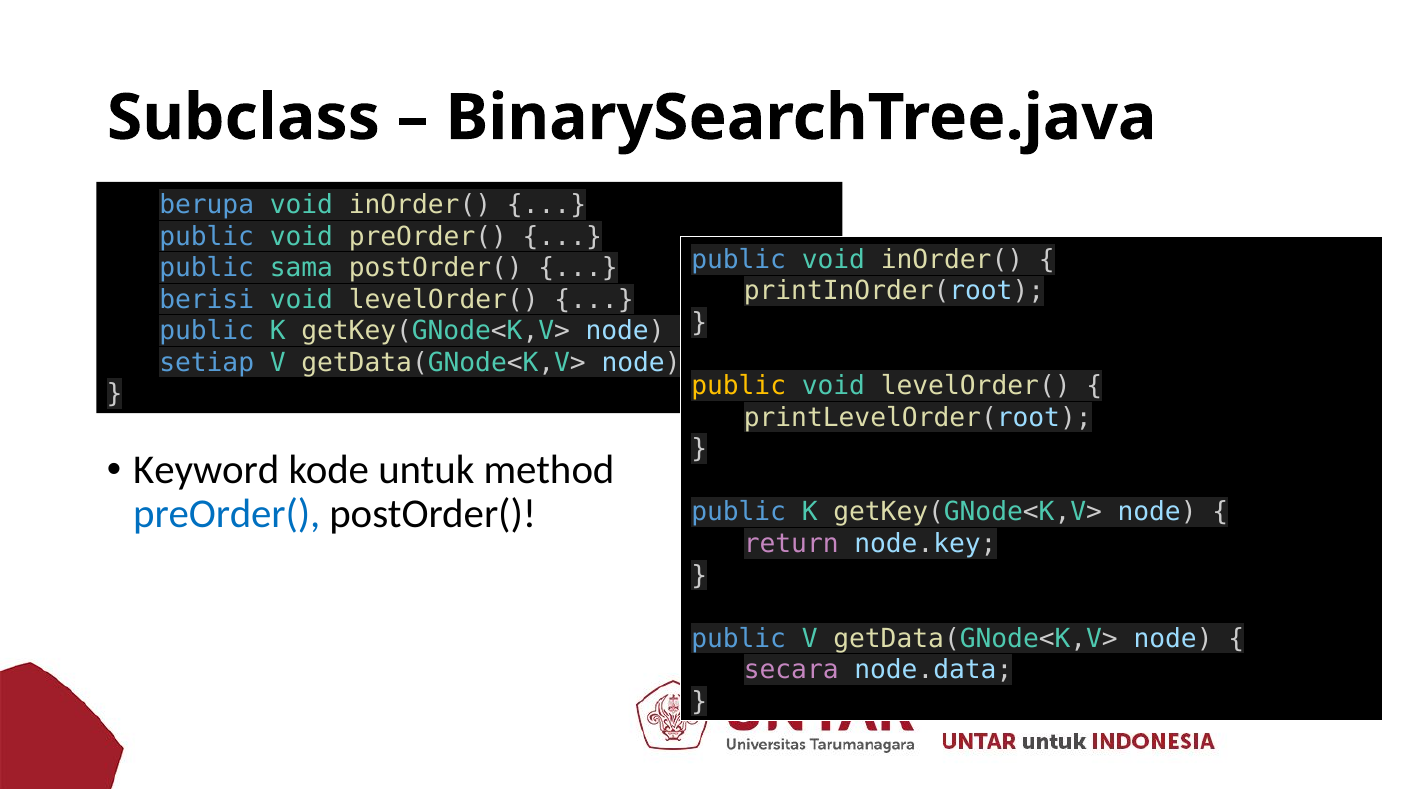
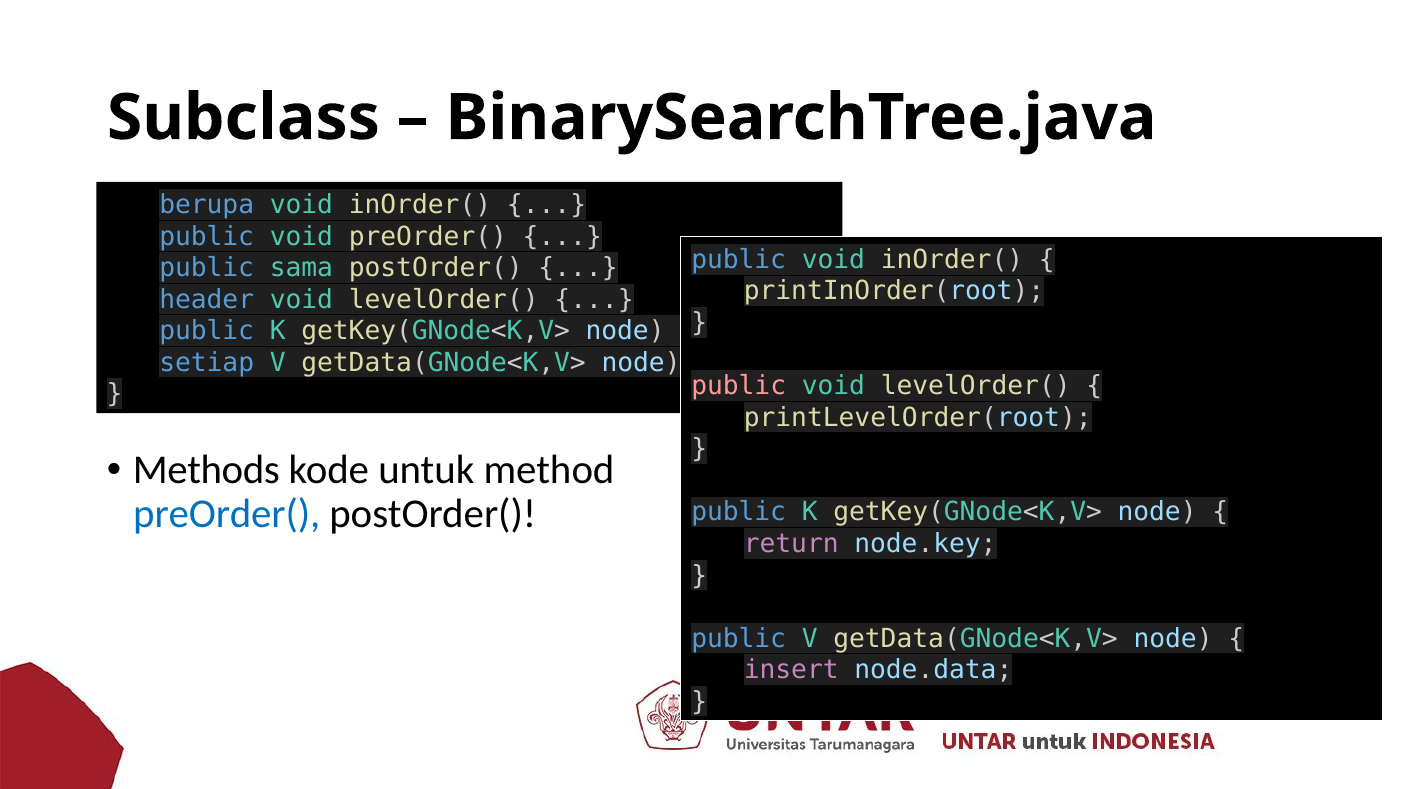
berisi: berisi -> header
public at (739, 386) colour: yellow -> pink
Keyword: Keyword -> Methods
secara: secara -> insert
